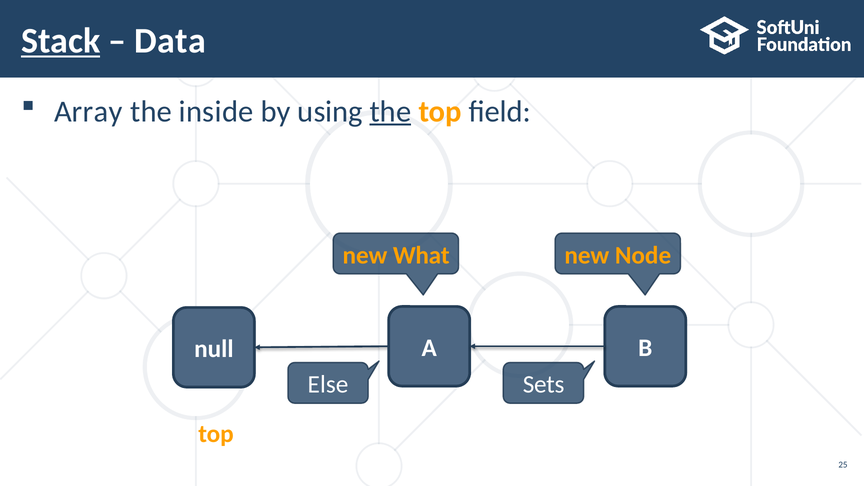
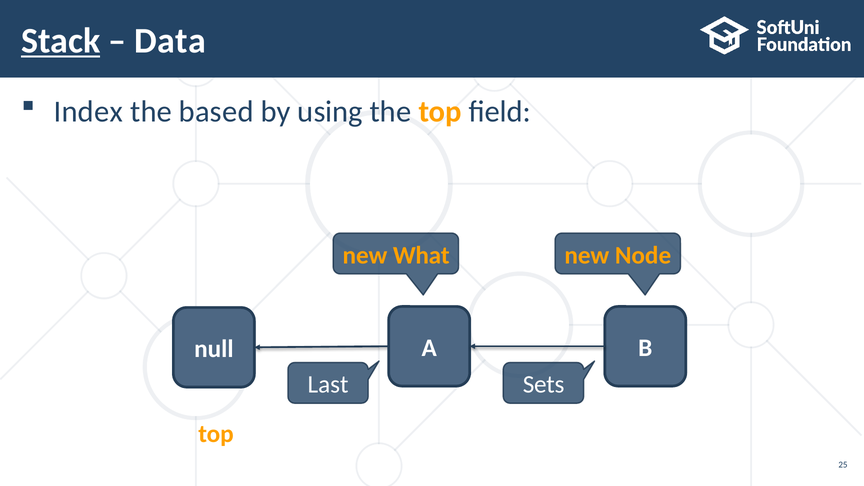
Array: Array -> Index
inside: inside -> based
the at (390, 111) underline: present -> none
Else: Else -> Last
